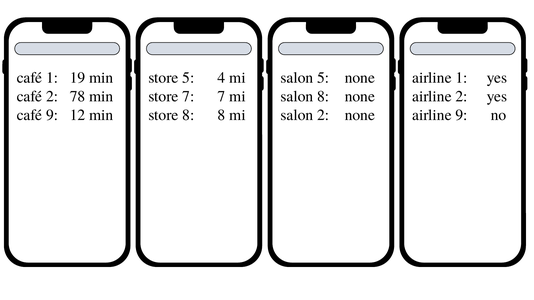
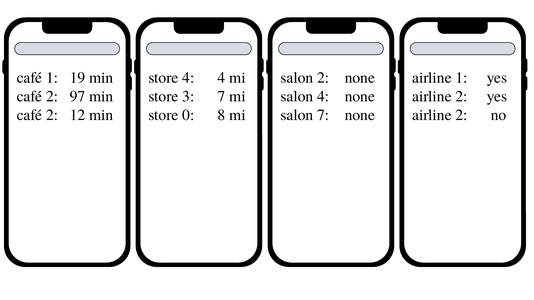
store 5: 5 -> 4
salon 5: 5 -> 2
78: 78 -> 97
store 7: 7 -> 3
salon 8: 8 -> 4
9 at (52, 115): 9 -> 2
store 8: 8 -> 0
salon 2: 2 -> 7
9 at (461, 115): 9 -> 2
